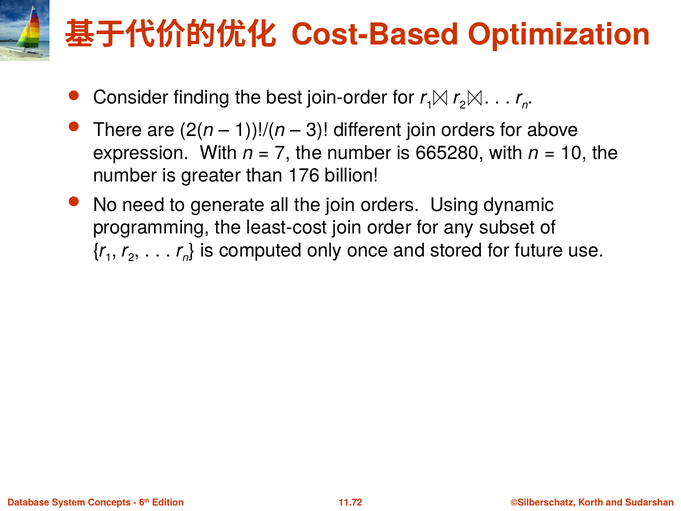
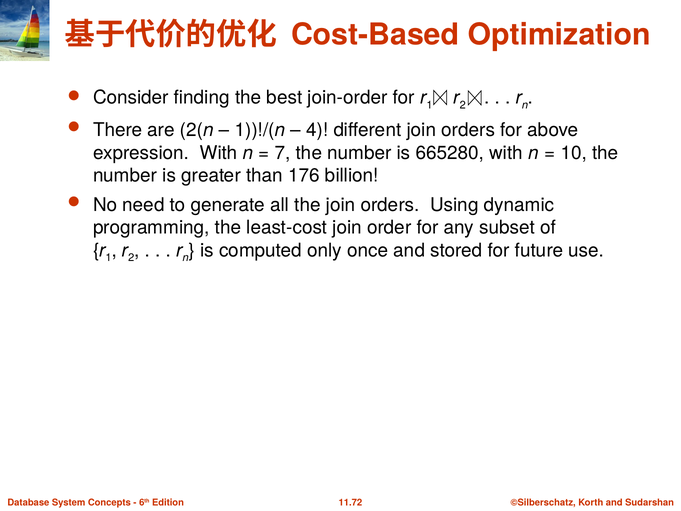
3: 3 -> 4
